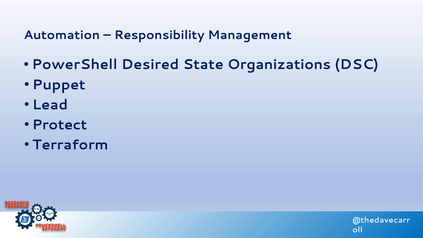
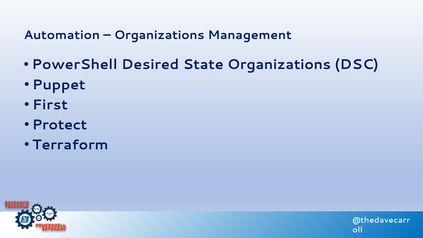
Responsibility at (159, 35): Responsibility -> Organizations
Lead: Lead -> First
